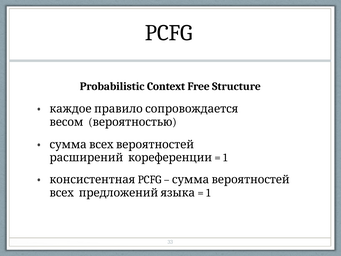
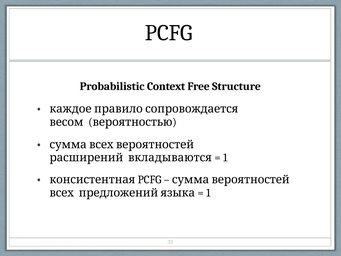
кореференции: кореференции -> вкладываются
